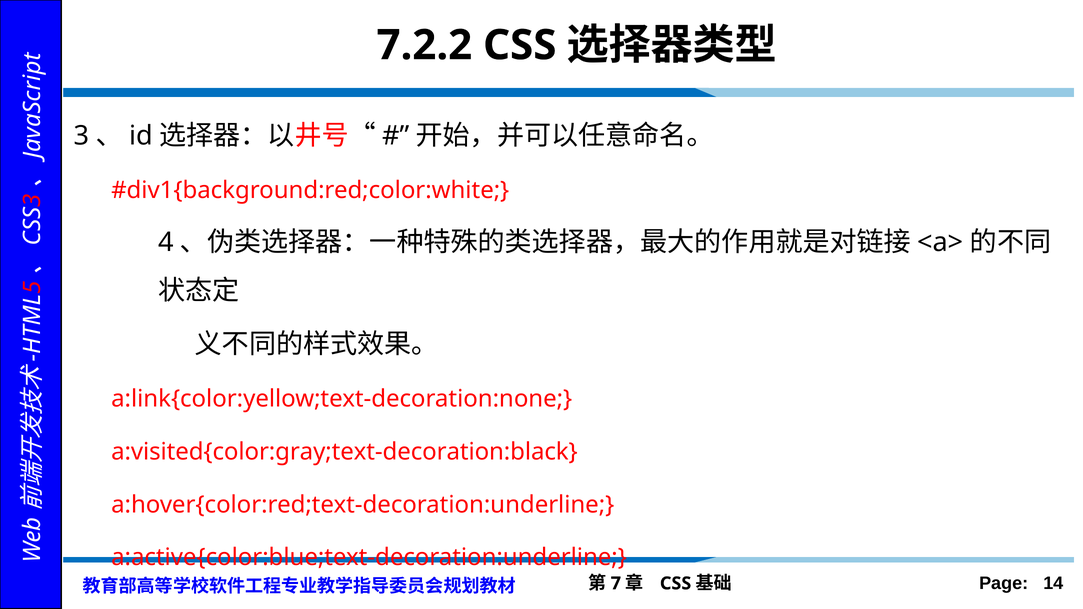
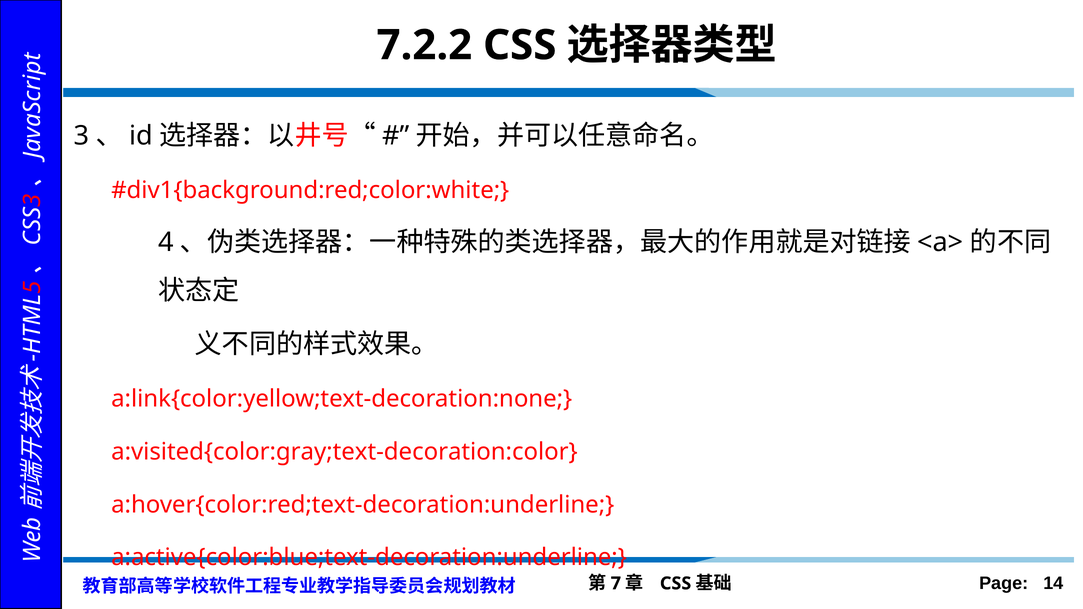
a:visited{color:gray;text-decoration:black: a:visited{color:gray;text-decoration:black -> a:visited{color:gray;text-decoration:color
